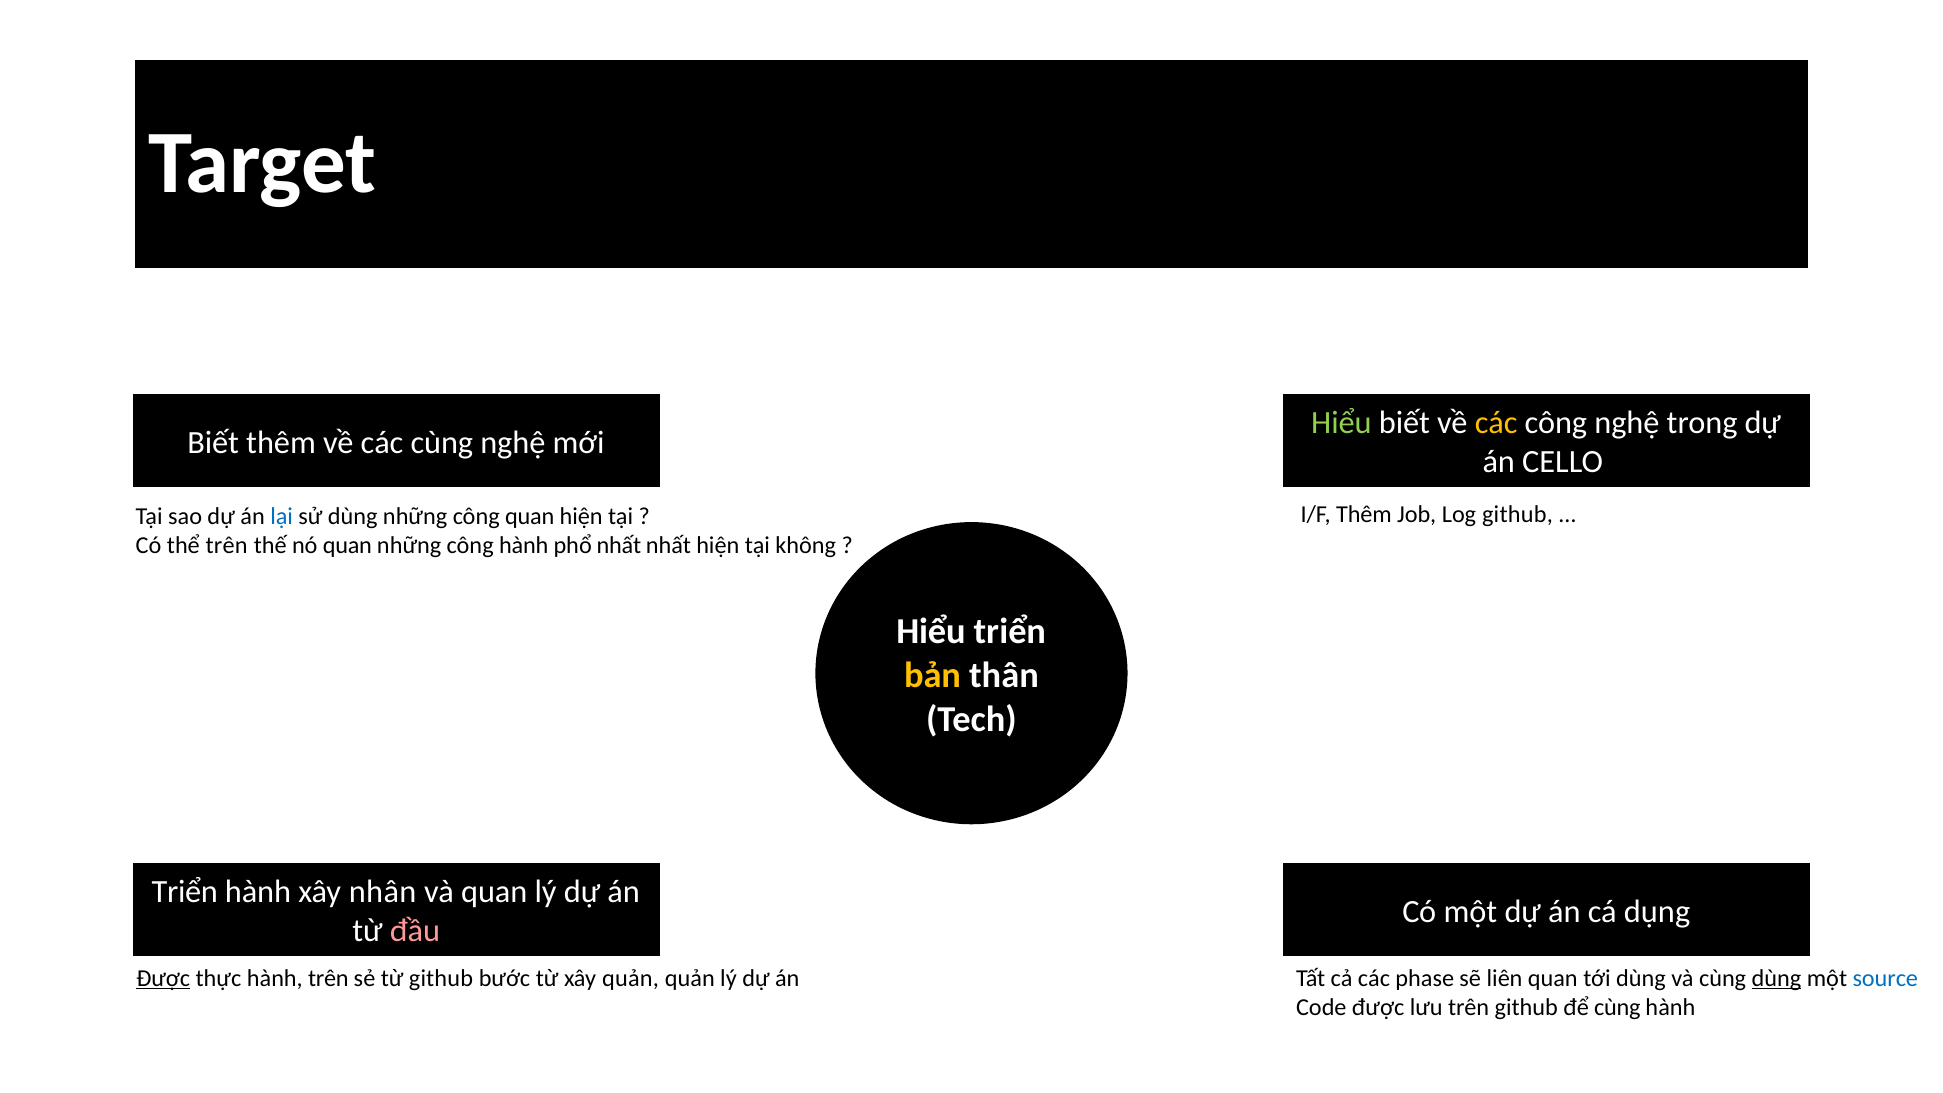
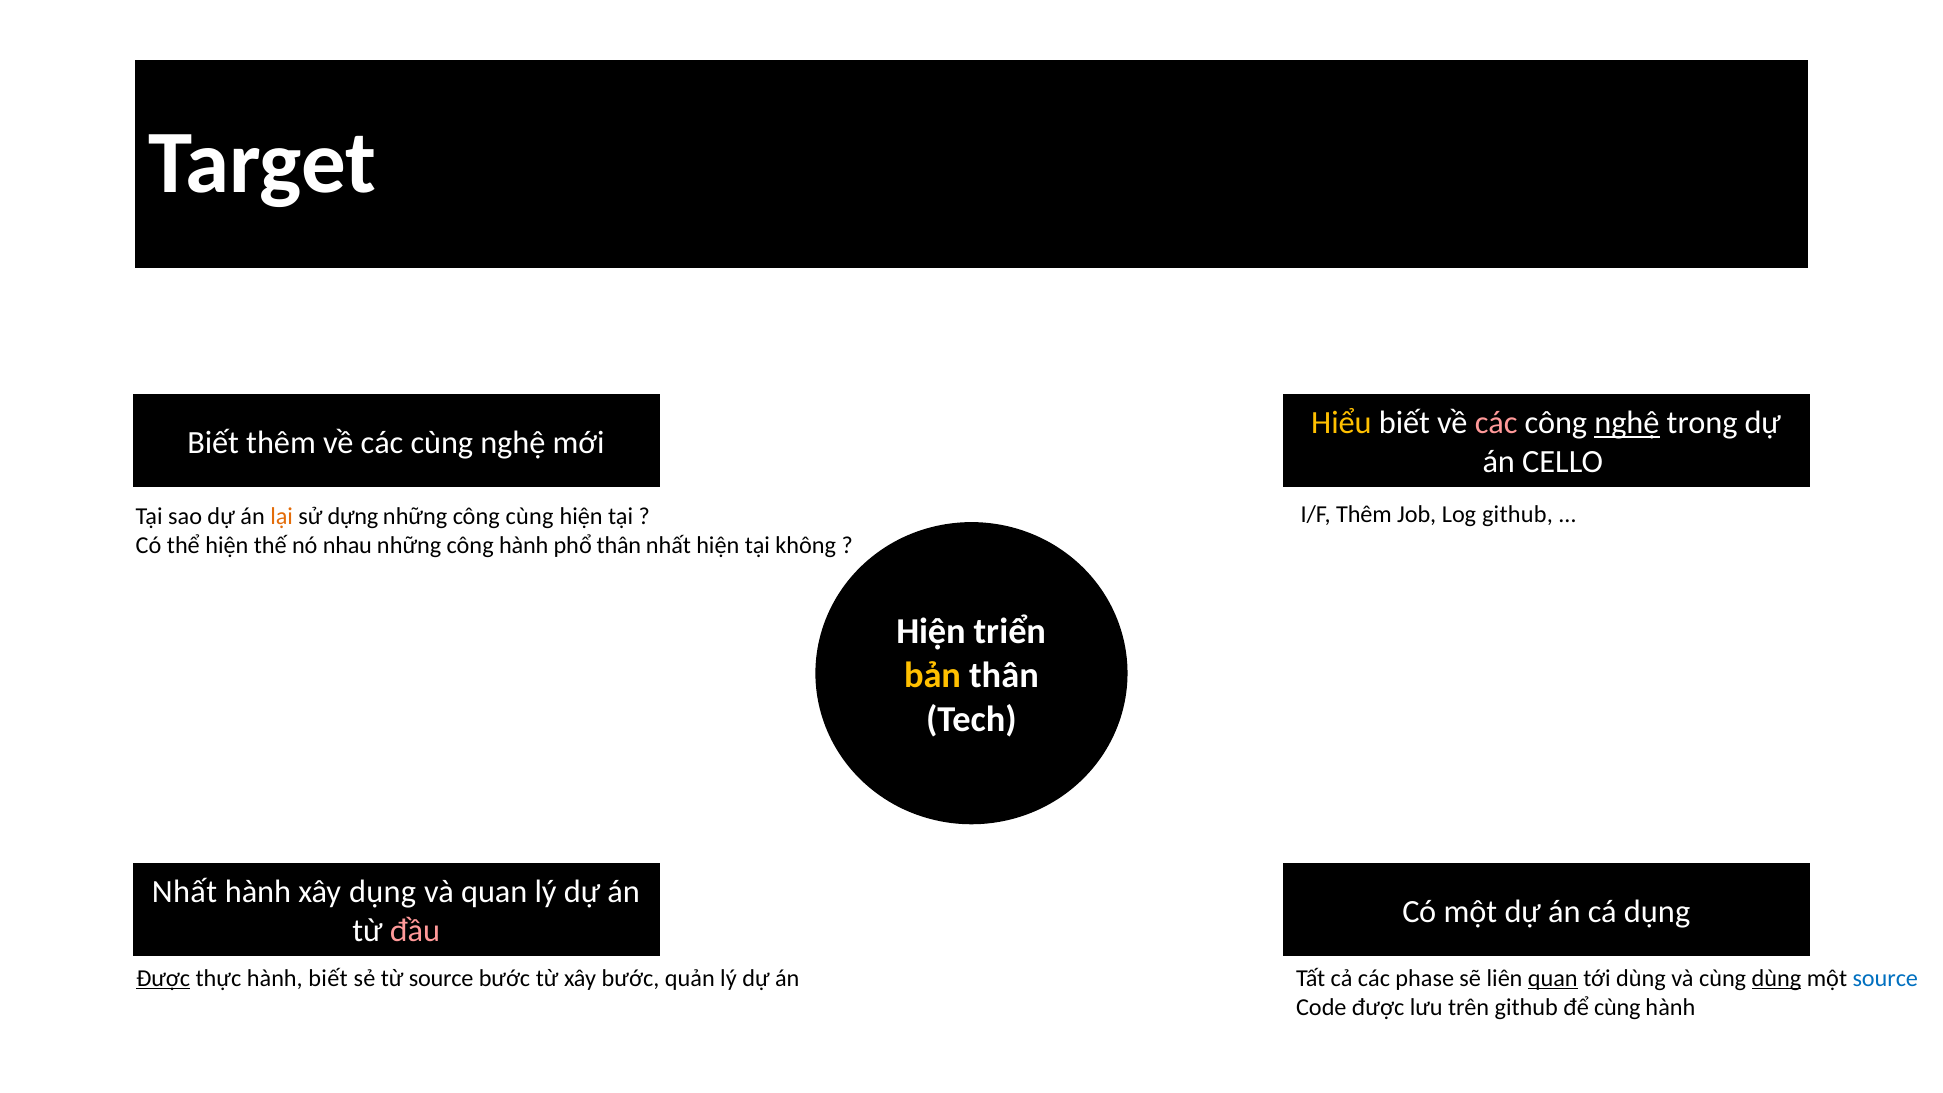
Hiểu at (1341, 423) colour: light green -> yellow
các at (1496, 423) colour: yellow -> pink
nghệ at (1627, 423) underline: none -> present
lại colour: blue -> orange
sử dùng: dùng -> dựng
công quan: quan -> cùng
thể trên: trên -> hiện
nó quan: quan -> nhau
phổ nhất: nhất -> thân
Hiểu at (931, 632): Hiểu -> Hiện
Triển at (185, 892): Triển -> Nhất
xây nhân: nhân -> dụng
hành trên: trên -> biết
từ github: github -> source
xây quản: quản -> bước
quan at (1553, 978) underline: none -> present
